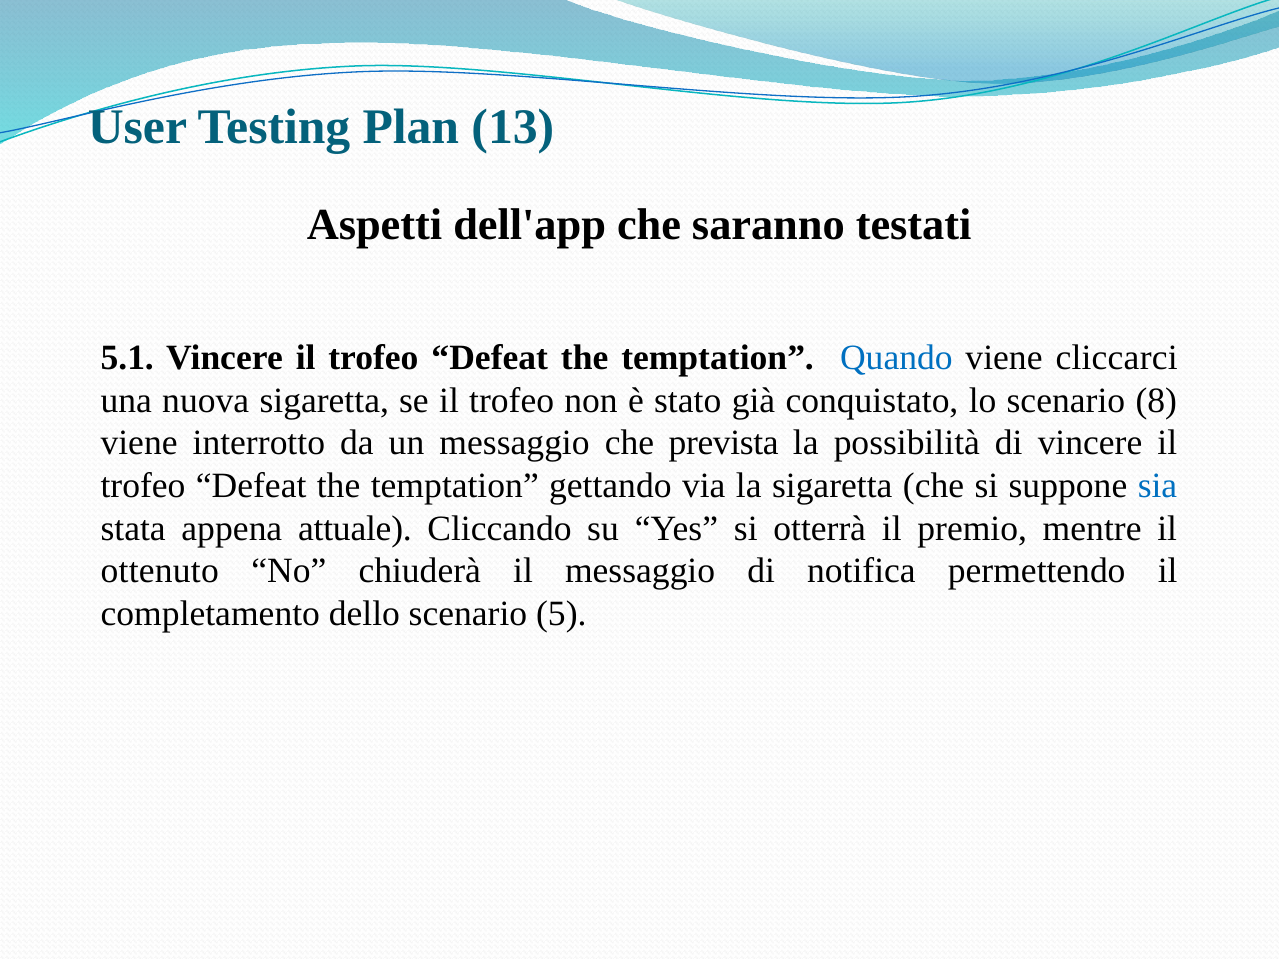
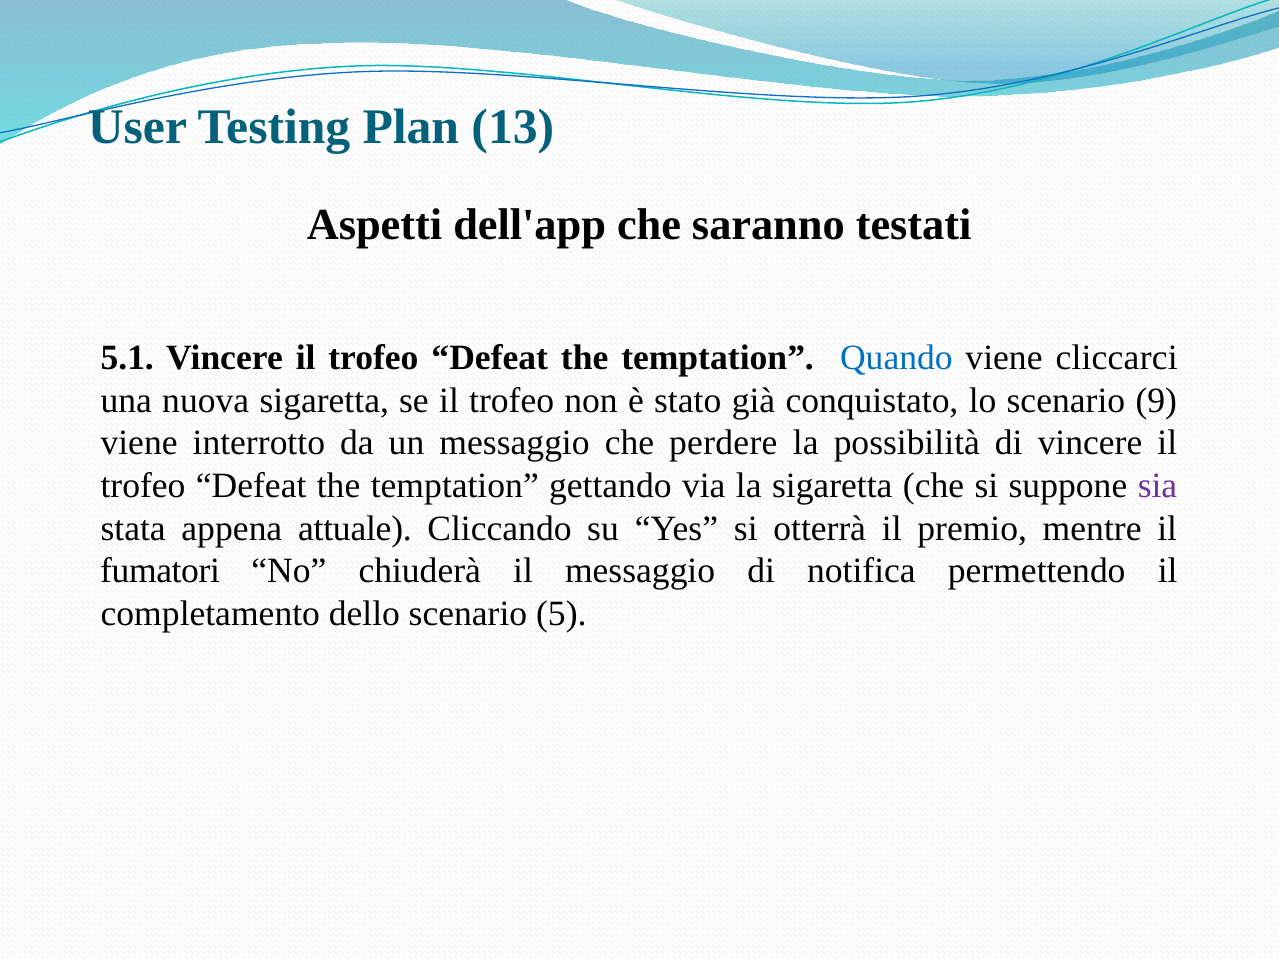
8: 8 -> 9
prevista: prevista -> perdere
sia colour: blue -> purple
ottenuto: ottenuto -> fumatori
